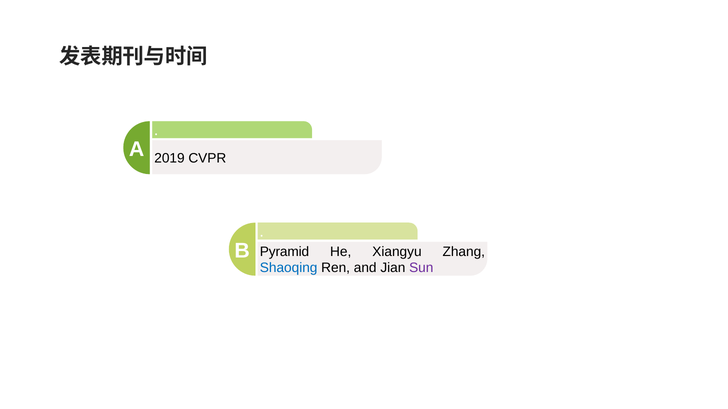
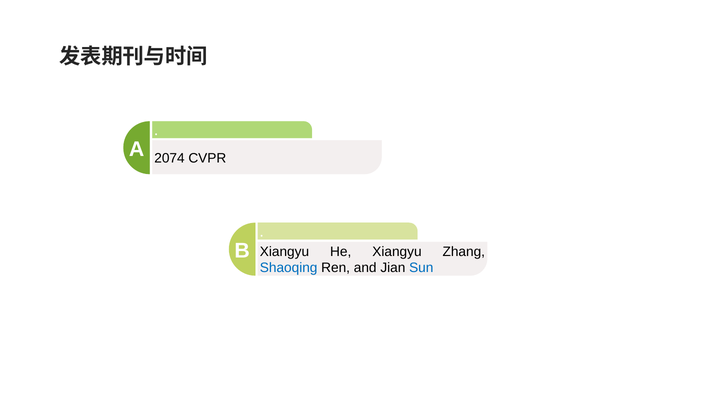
2019: 2019 -> 2074
Pyramid at (285, 252): Pyramid -> Xiangyu
Sun colour: purple -> blue
